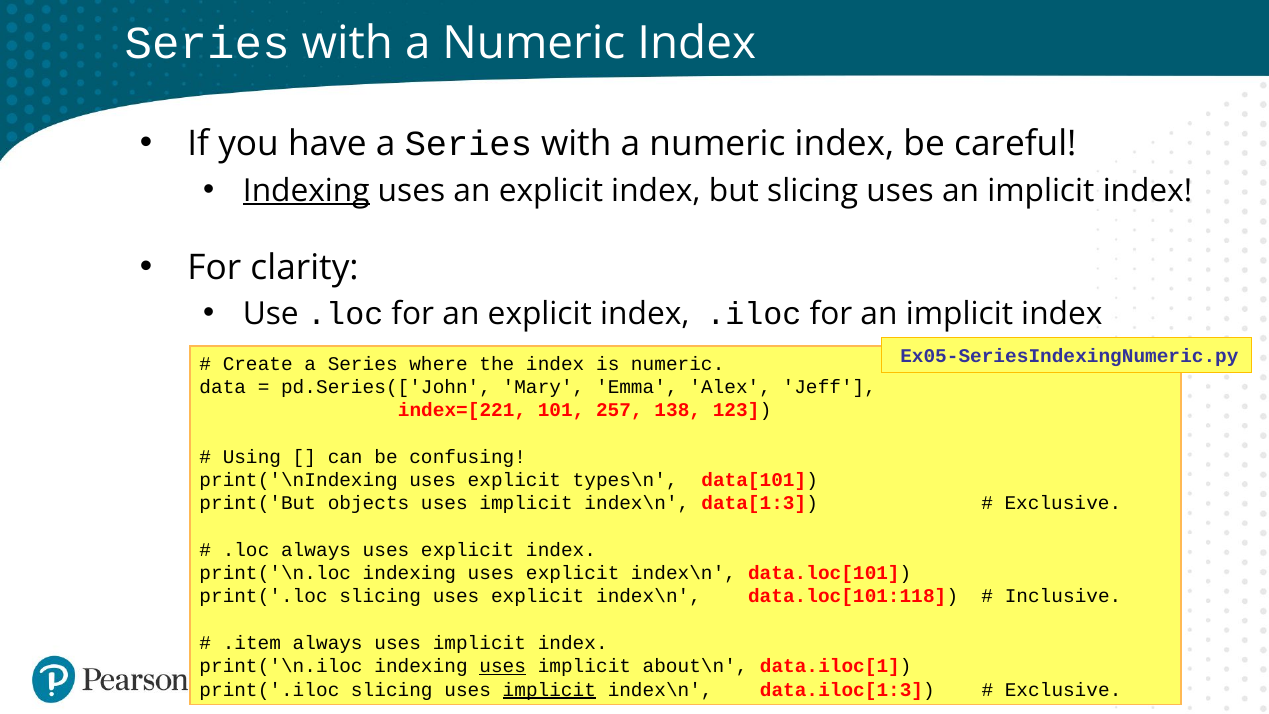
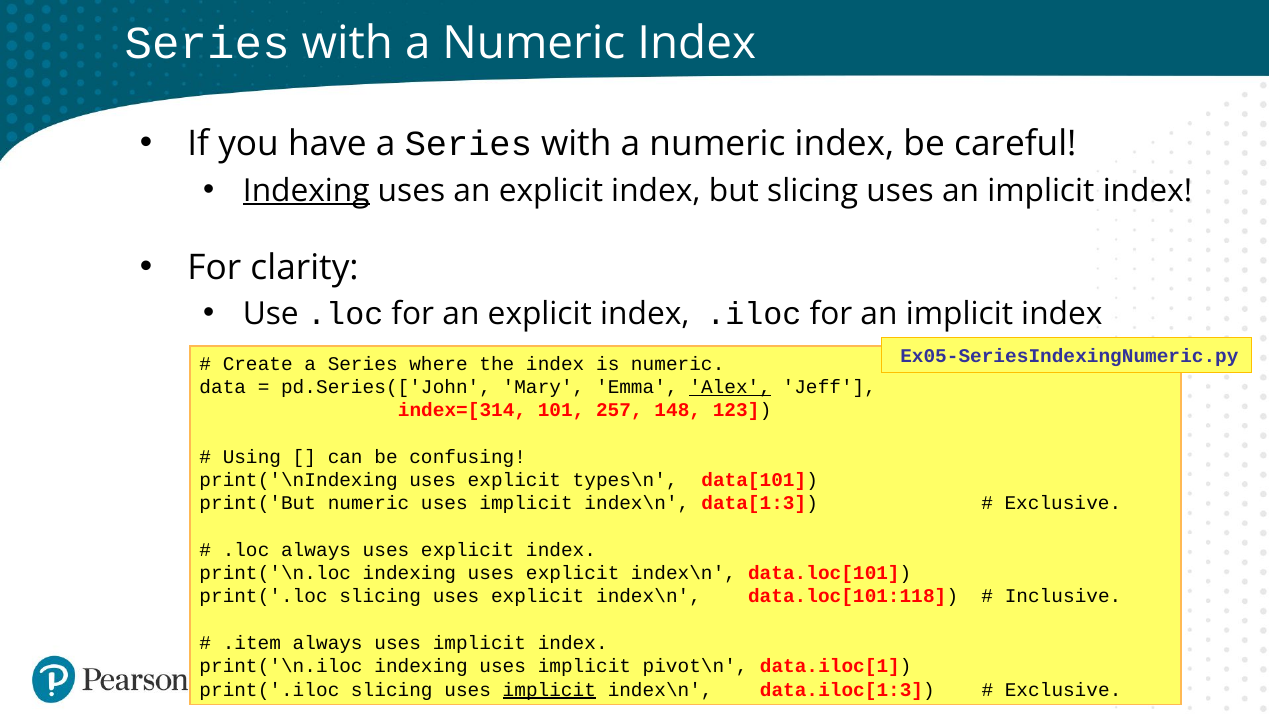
Alex underline: none -> present
index=[221: index=[221 -> index=[314
138: 138 -> 148
print('But objects: objects -> numeric
uses at (503, 666) underline: present -> none
about\n: about\n -> pivot\n
